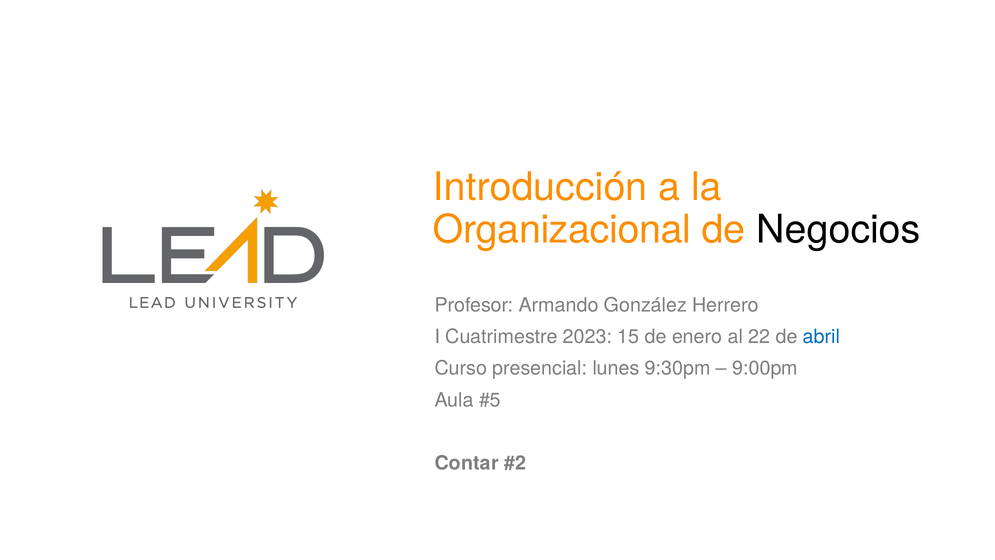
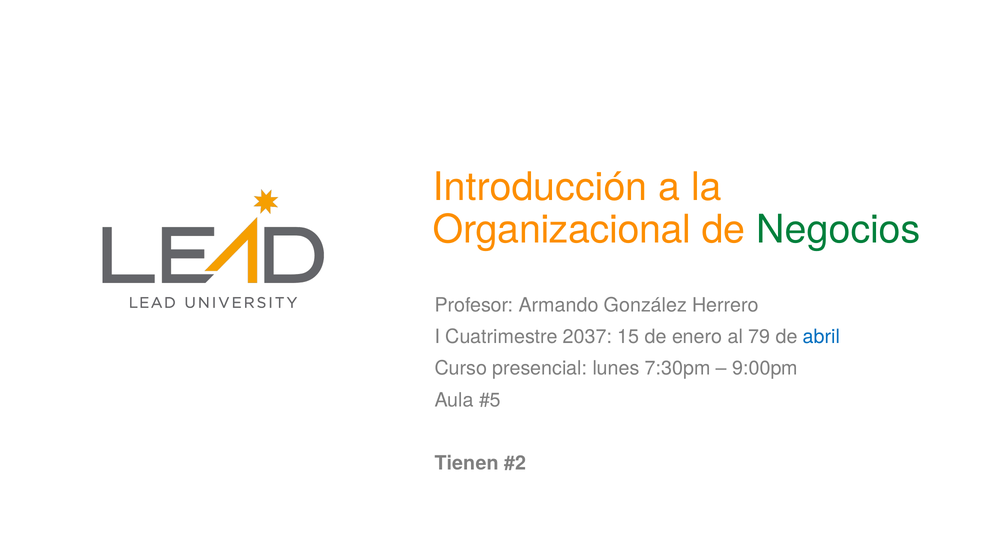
Negocios colour: black -> green
2023: 2023 -> 2037
22: 22 -> 79
9:30pm: 9:30pm -> 7:30pm
Contar: Contar -> Tienen
